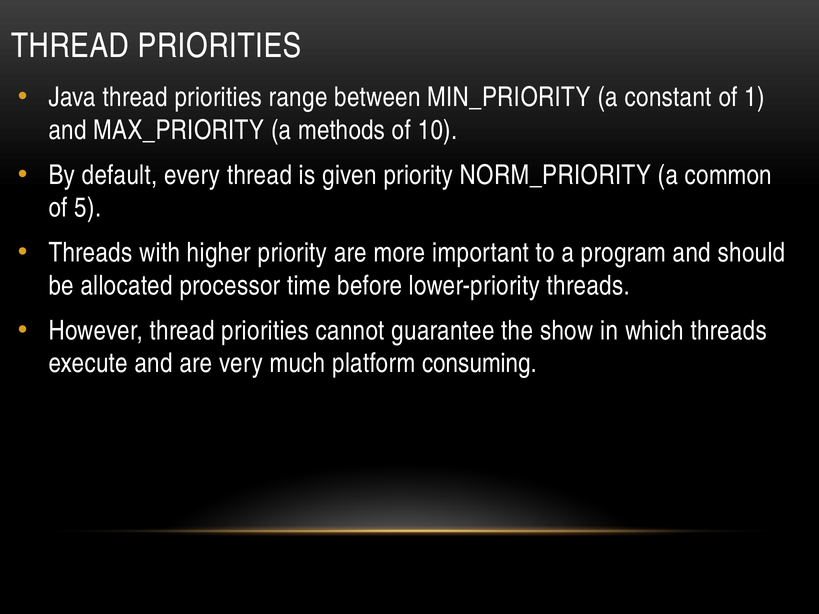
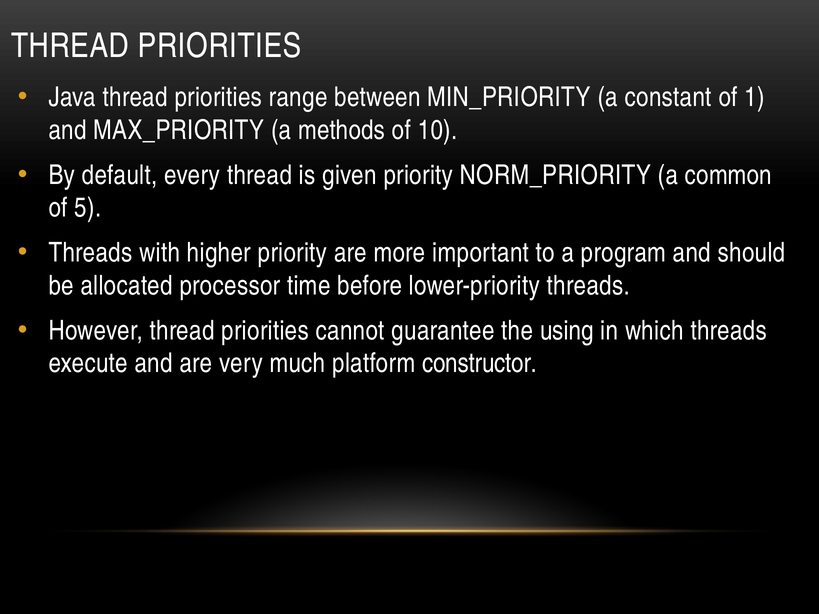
show: show -> using
consuming: consuming -> constructor
